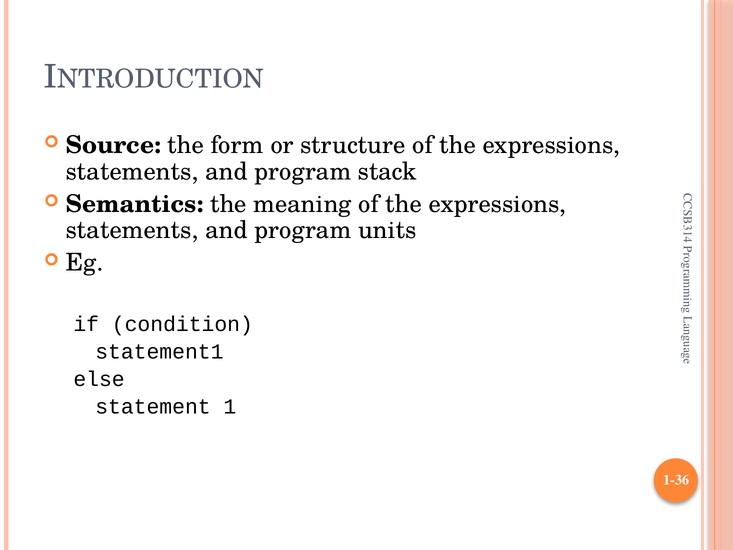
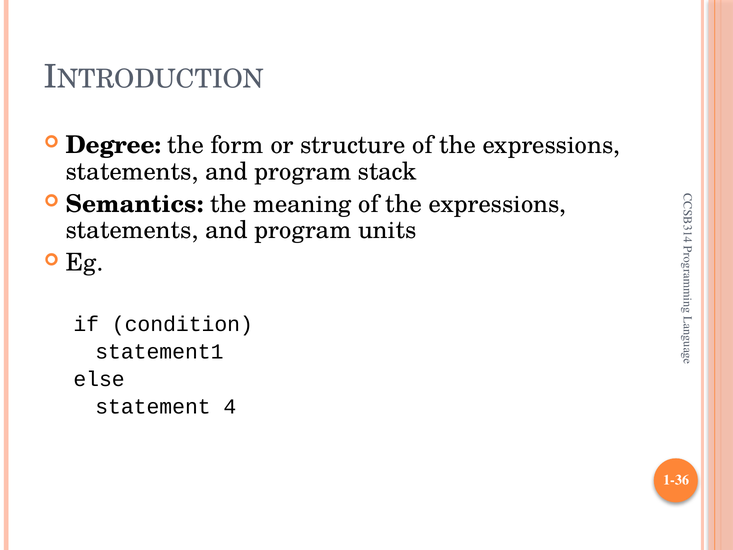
Source: Source -> Degree
statement 1: 1 -> 4
